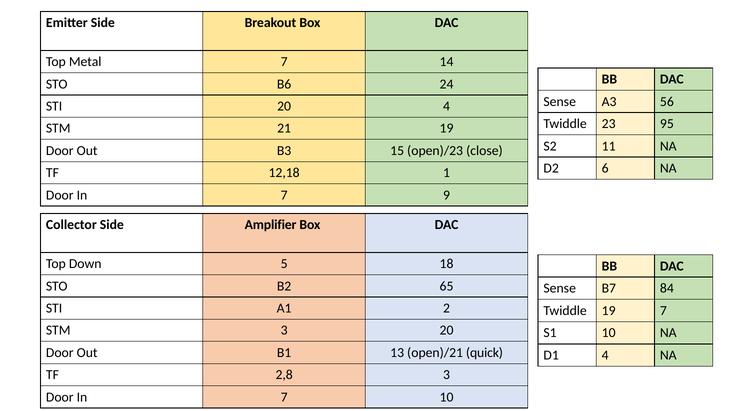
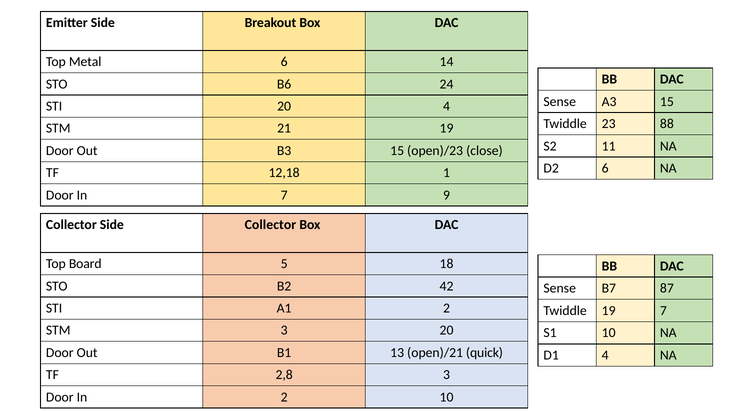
Metal 7: 7 -> 6
A3 56: 56 -> 15
95: 95 -> 88
Side Amplifier: Amplifier -> Collector
Down: Down -> Board
65: 65 -> 42
84: 84 -> 87
7 at (284, 397): 7 -> 2
